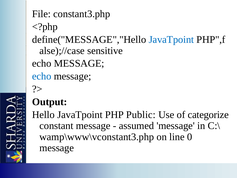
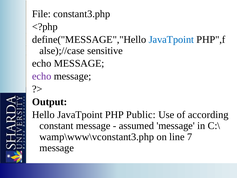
echo at (42, 76) colour: blue -> purple
categorize: categorize -> according
0: 0 -> 7
